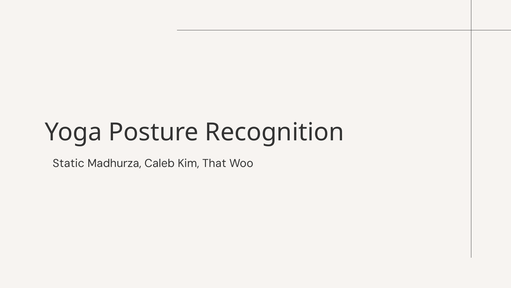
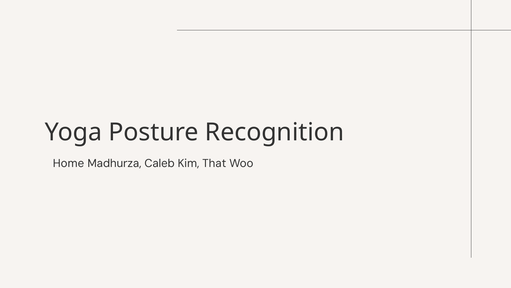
Static: Static -> Home
